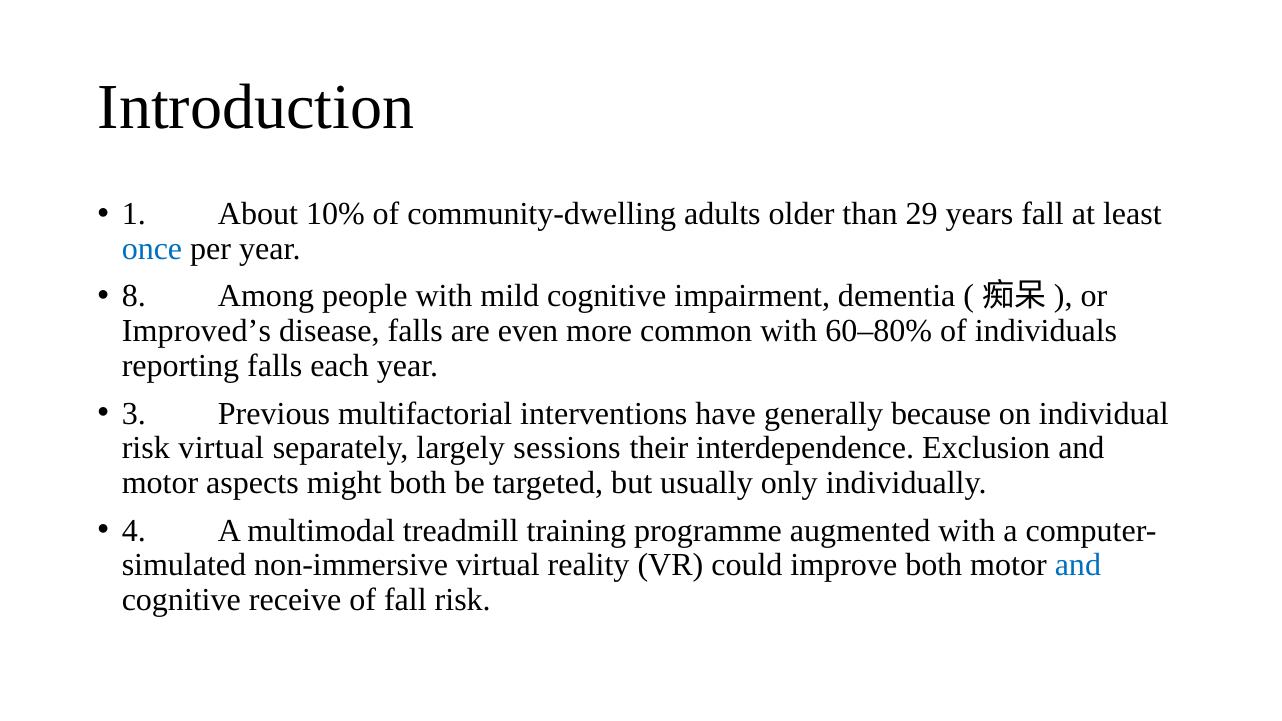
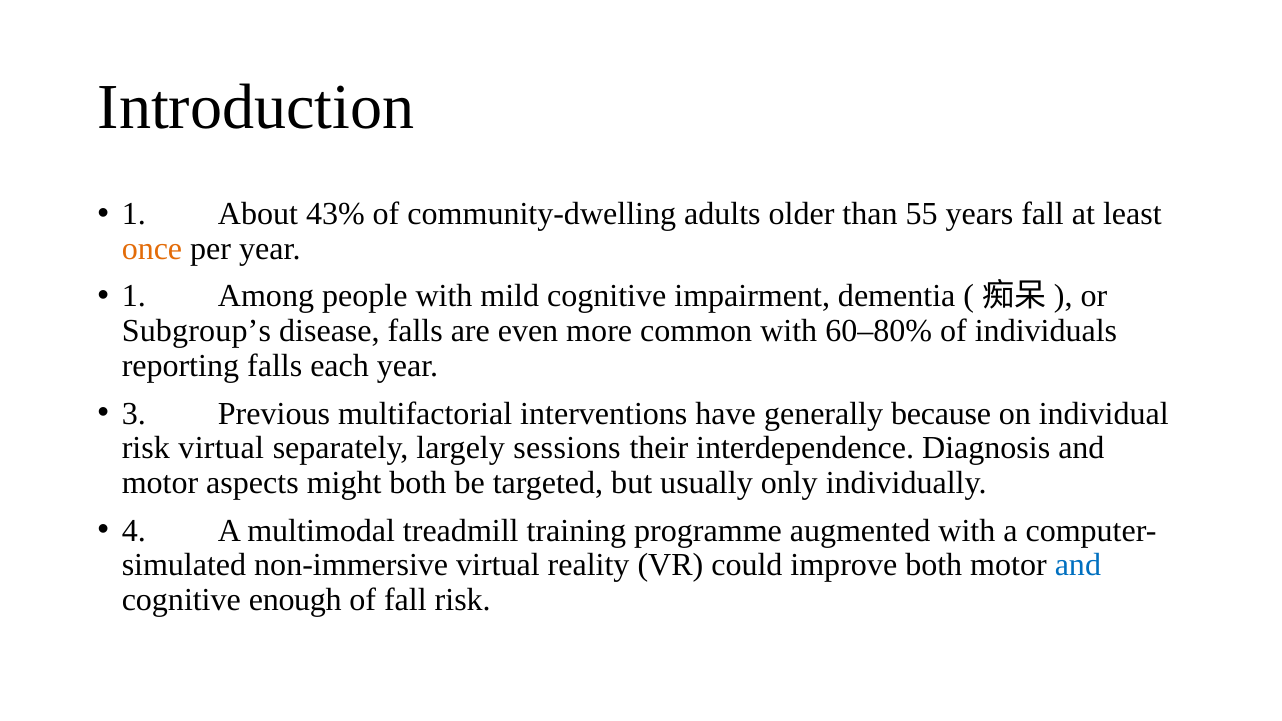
10%: 10% -> 43%
29: 29 -> 55
once colour: blue -> orange
8 at (134, 296): 8 -> 1
Improved’s: Improved’s -> Subgroup’s
Exclusion: Exclusion -> Diagnosis
receive: receive -> enough
